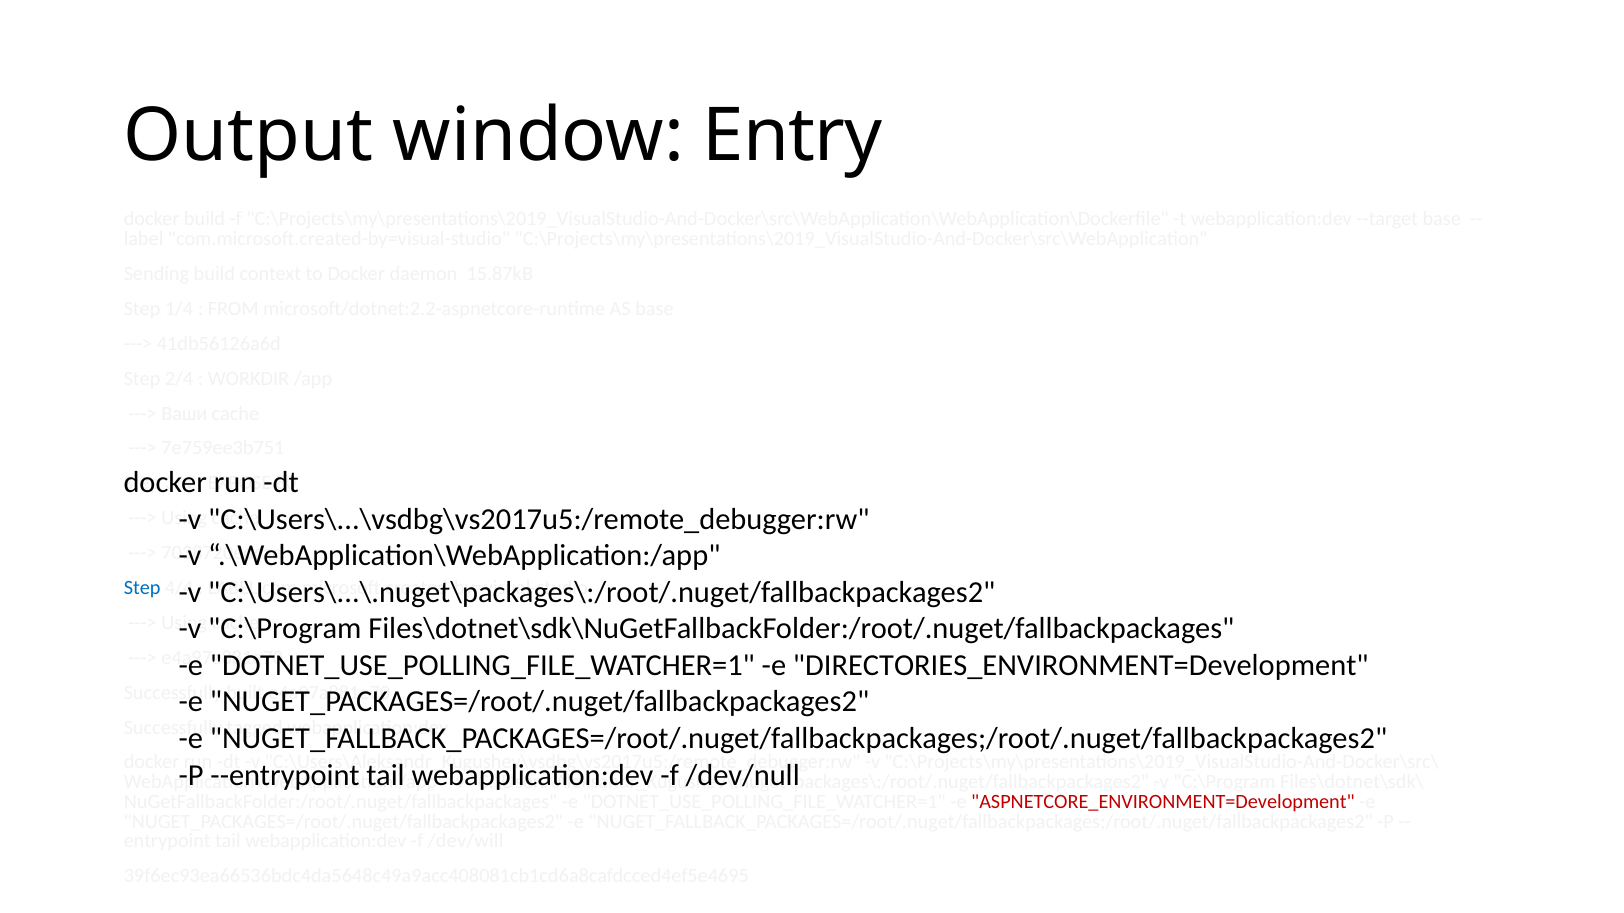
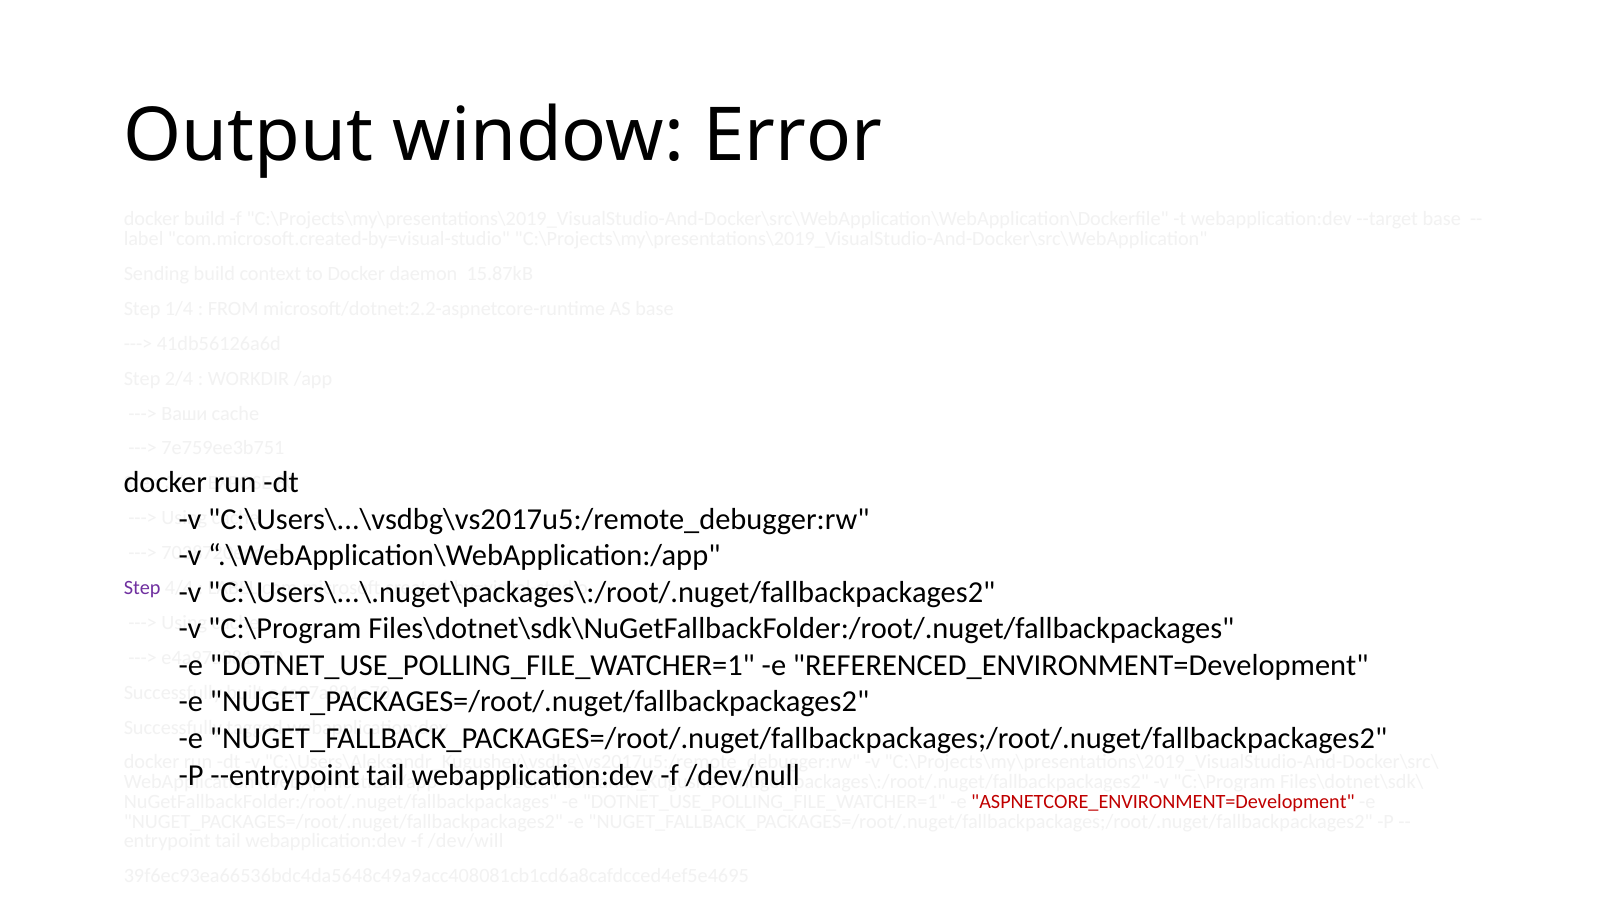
Entry: Entry -> Error
Step at (142, 588) colour: blue -> purple
DIRECTORIES_ENVIRONMENT=Development: DIRECTORIES_ENVIRONMENT=Development -> REFERENCED_ENVIRONMENT=Development
